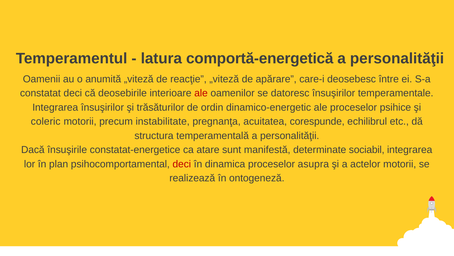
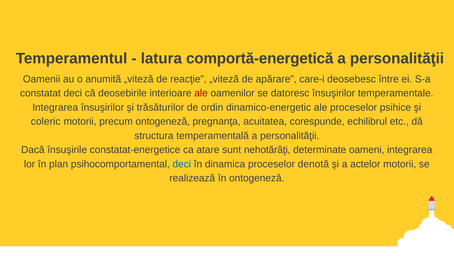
precum instabilitate: instabilitate -> ontogeneză
manifestă: manifestă -> nehotărâţi
sociabil: sociabil -> oameni
deci at (182, 164) colour: red -> blue
asupra: asupra -> denotă
